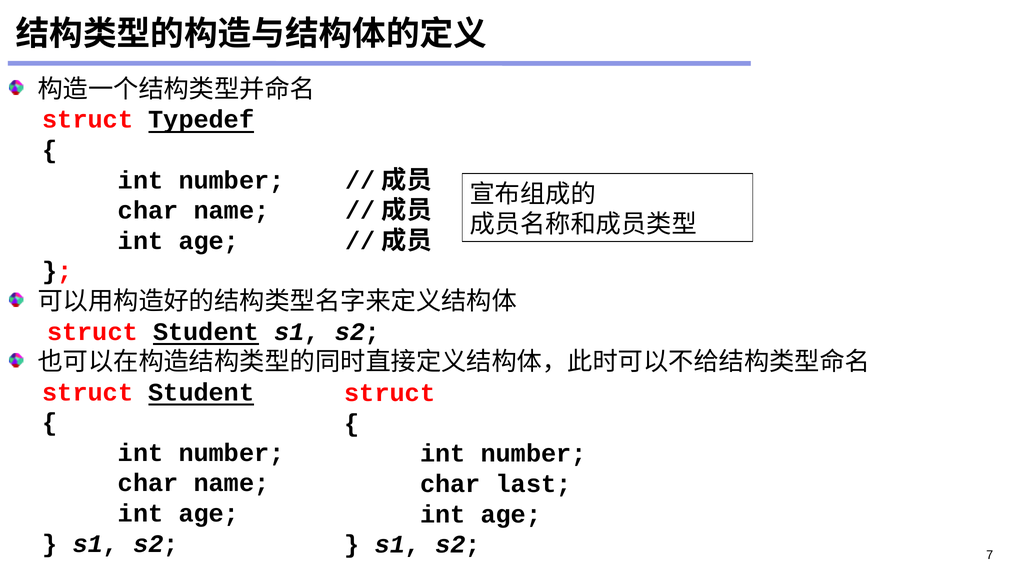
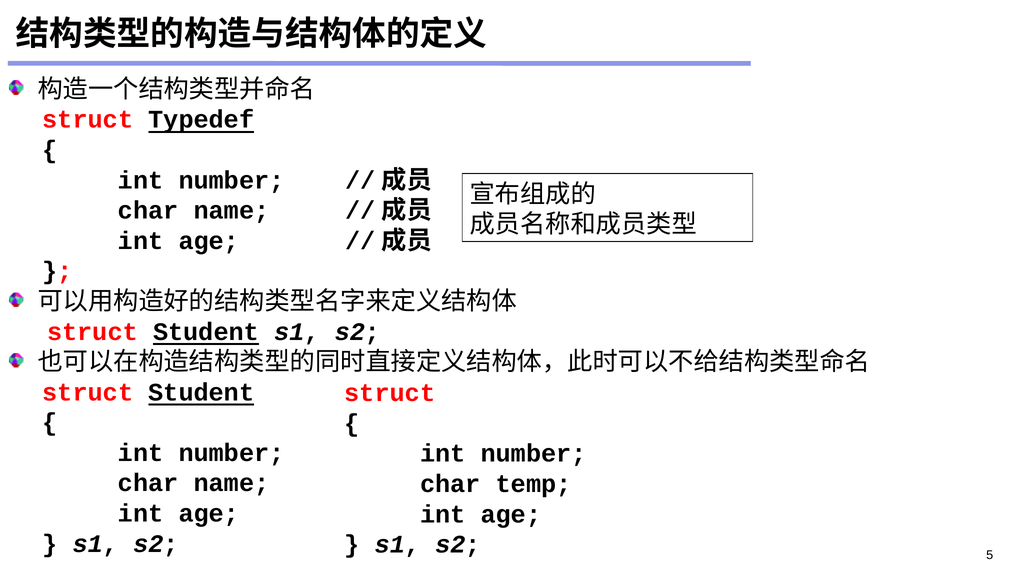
last: last -> temp
7: 7 -> 5
